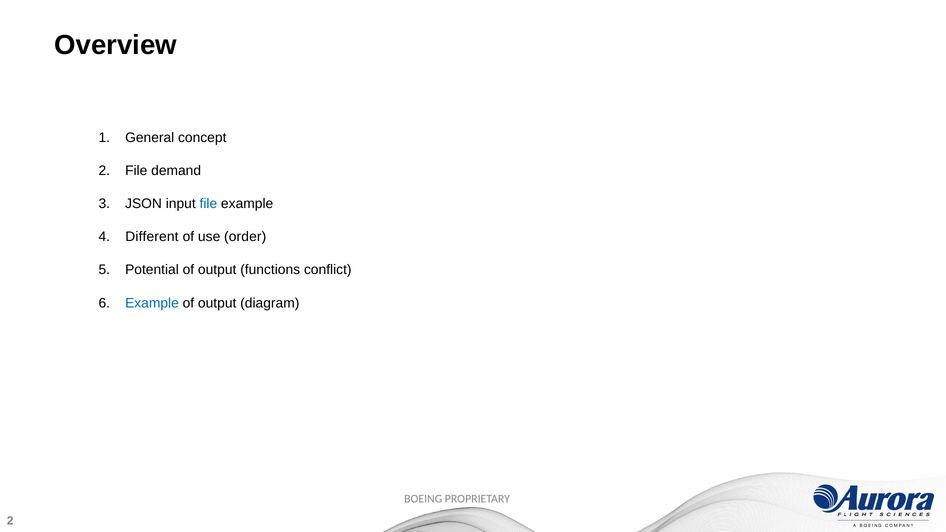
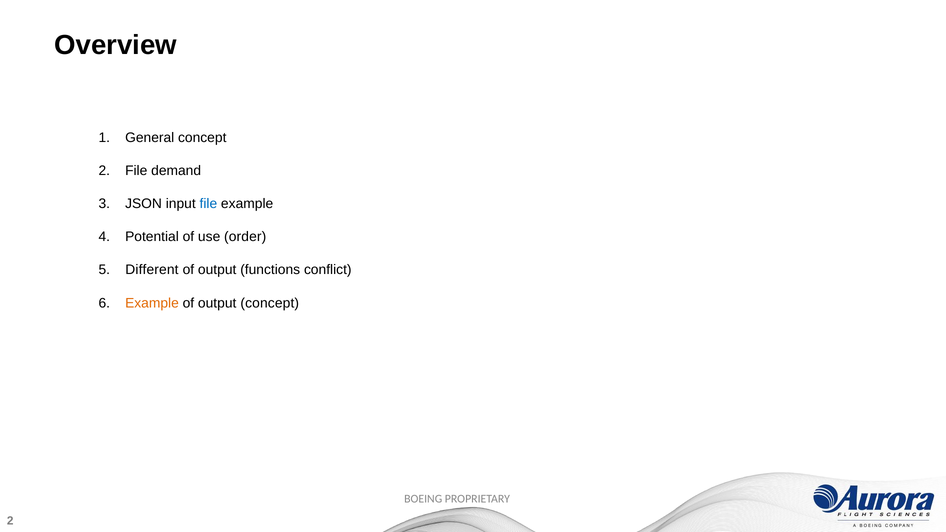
Different: Different -> Potential
Potential: Potential -> Different
Example at (152, 303) colour: blue -> orange
output diagram: diagram -> concept
